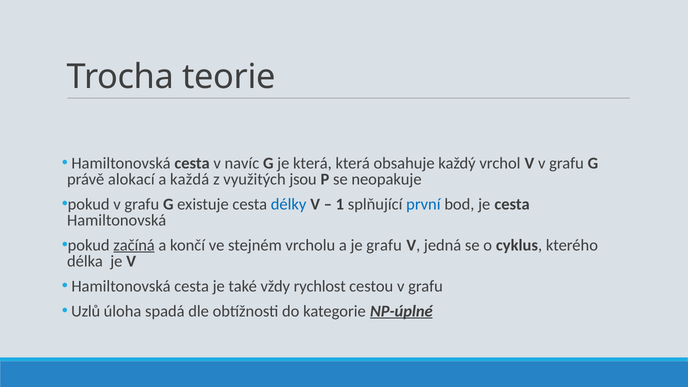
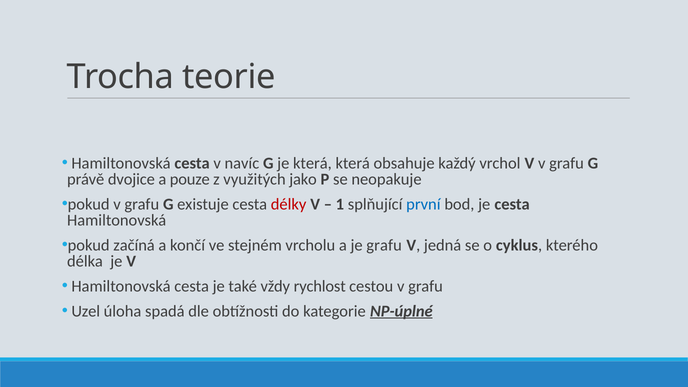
alokací: alokací -> dvojice
každá: každá -> pouze
jsou: jsou -> jako
délky colour: blue -> red
začíná underline: present -> none
Uzlů: Uzlů -> Uzel
